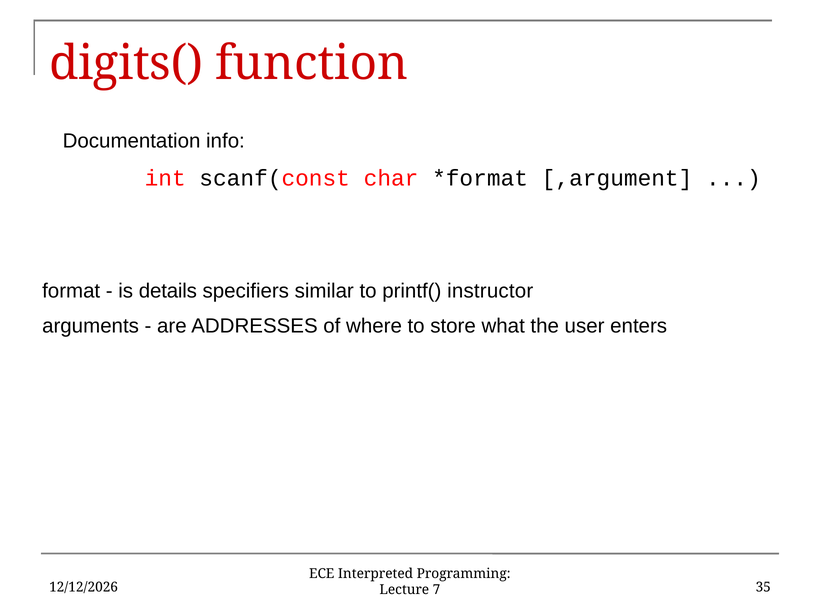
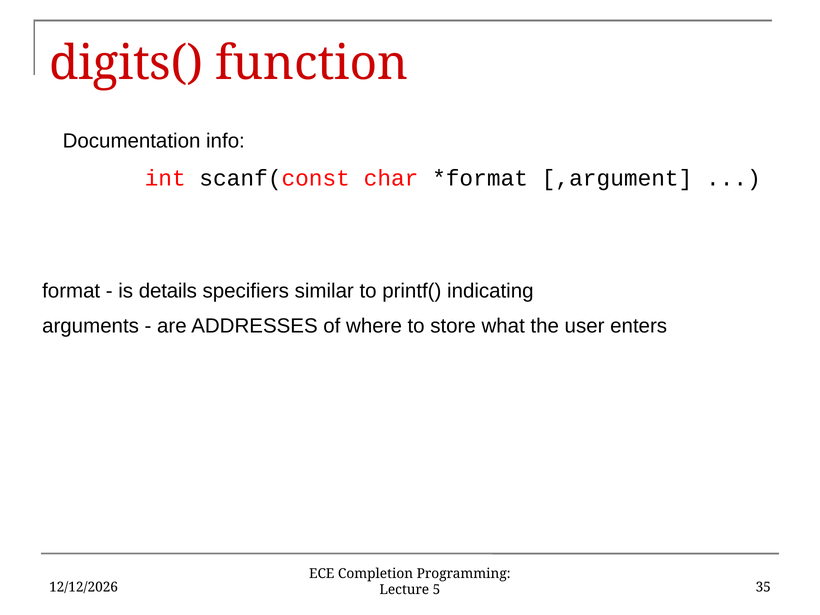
instructor: instructor -> indicating
Interpreted: Interpreted -> Completion
7: 7 -> 5
